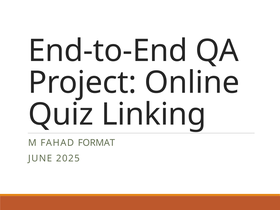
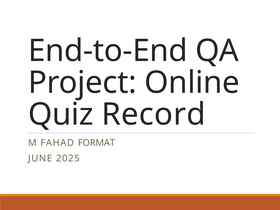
Linking: Linking -> Record
